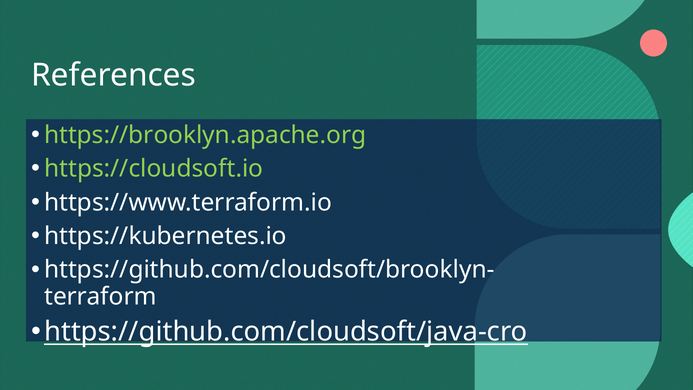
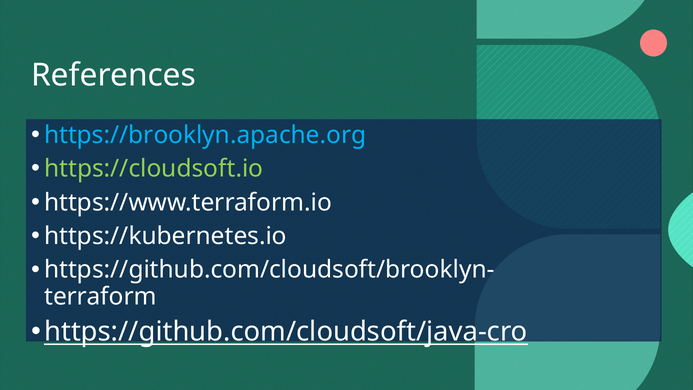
https://brooklyn.apache.org colour: light green -> light blue
